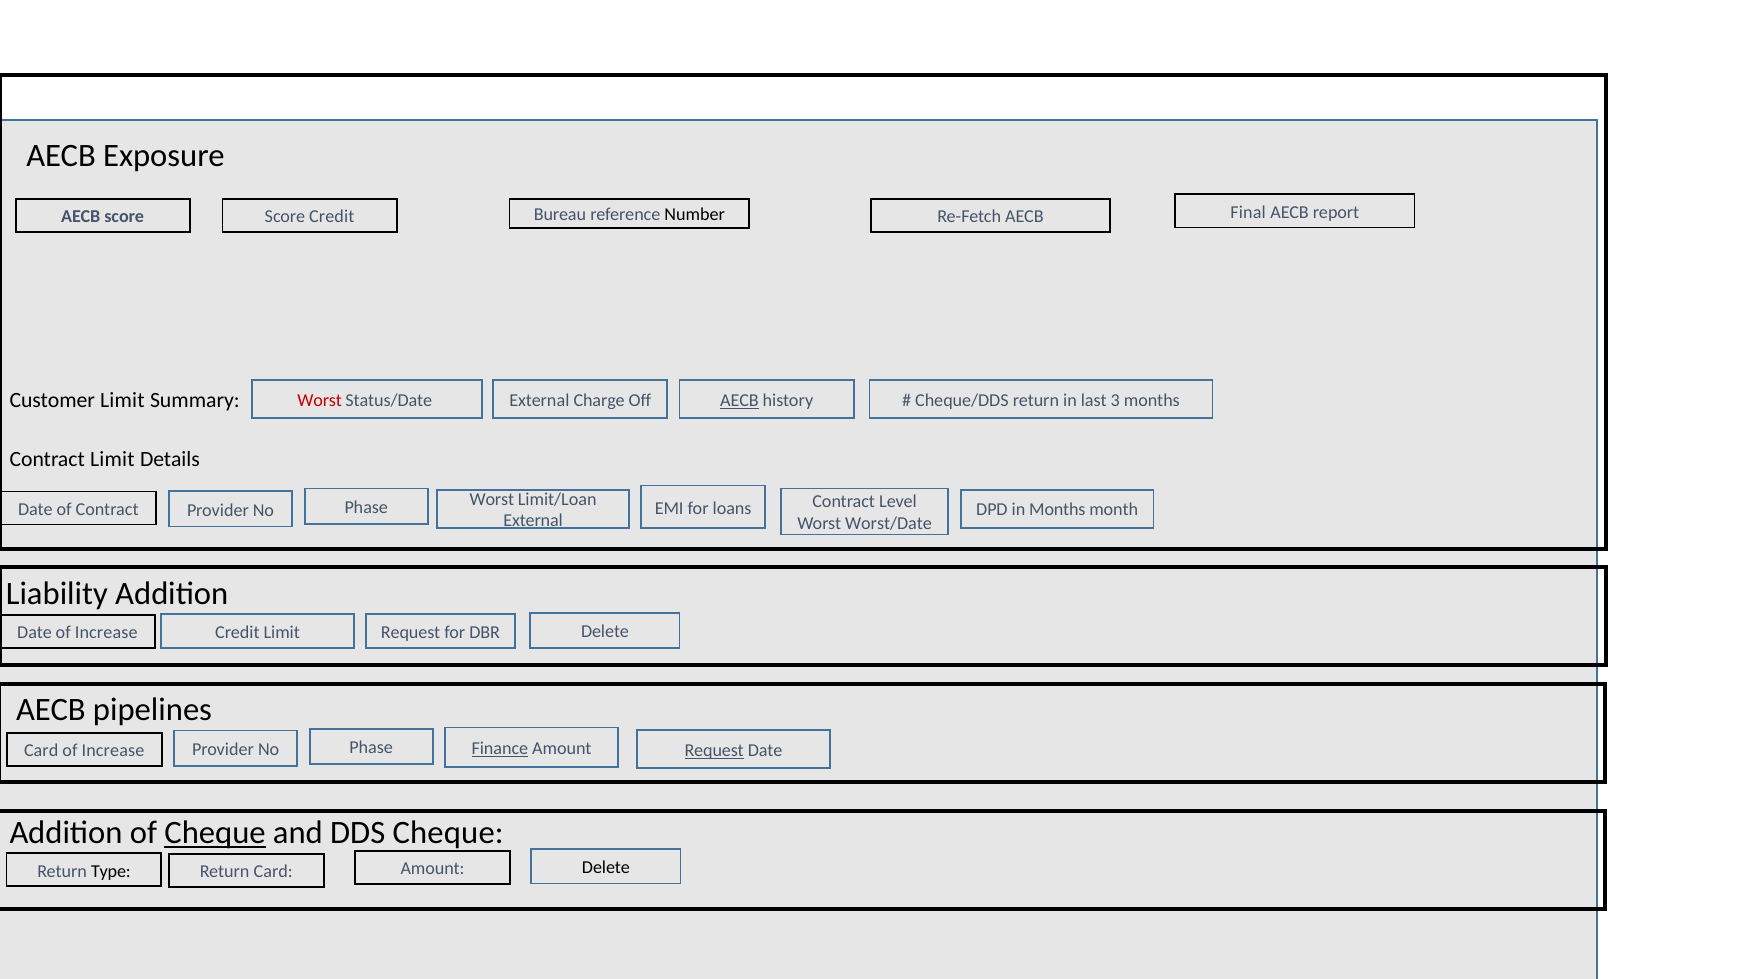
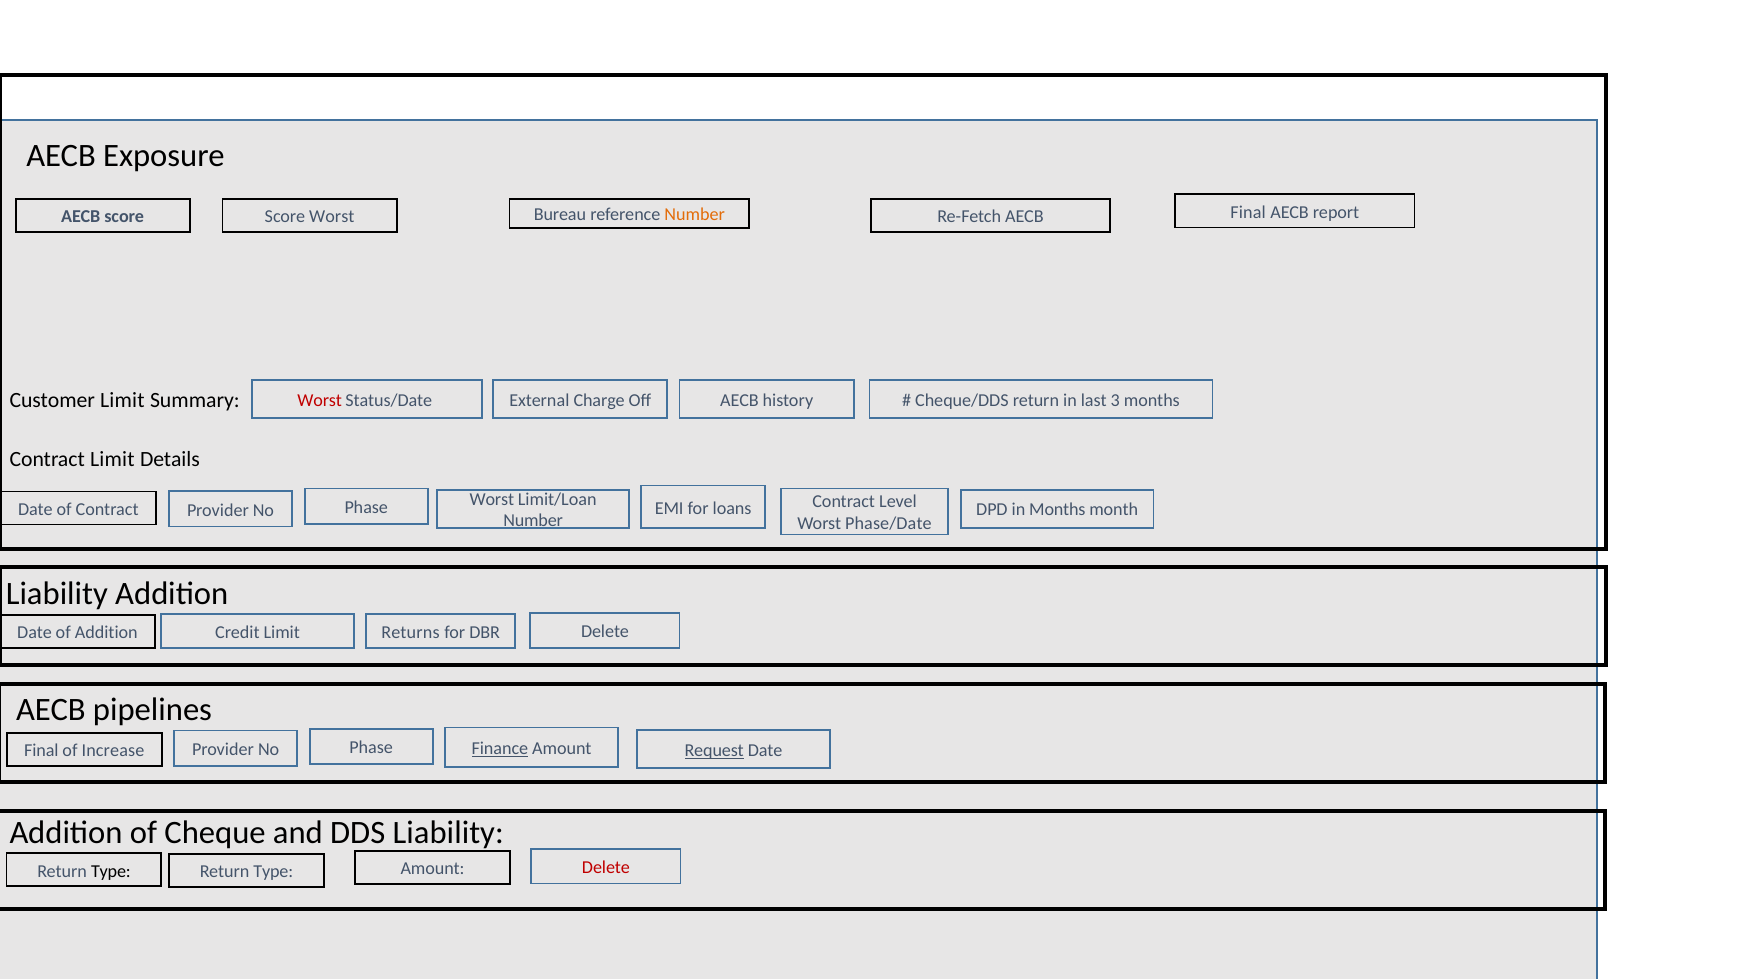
Score Credit: Credit -> Worst
Number at (695, 215) colour: black -> orange
AECB at (739, 400) underline: present -> none
External at (533, 521): External -> Number
Worst/Date: Worst/Date -> Phase/Date
Increase at (106, 633): Increase -> Addition
Limit Request: Request -> Returns
Card at (41, 751): Card -> Final
Cheque at (215, 833) underline: present -> none
DDS Cheque: Cheque -> Liability
Delete at (606, 868) colour: black -> red
Card at (273, 872): Card -> Type
